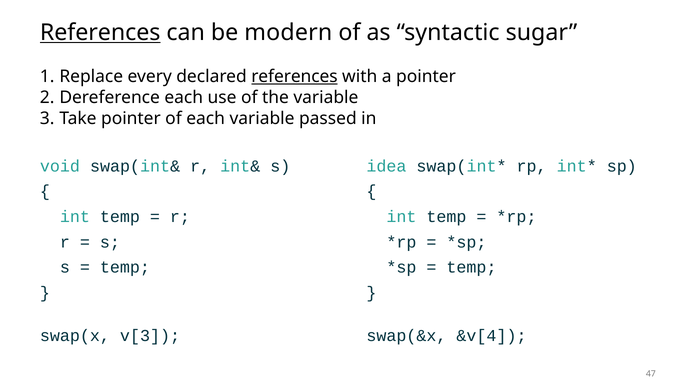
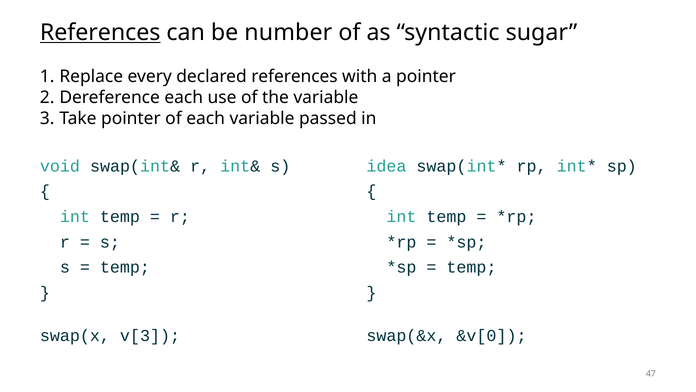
modern: modern -> number
references at (294, 77) underline: present -> none
&v[4: &v[4 -> &v[0
